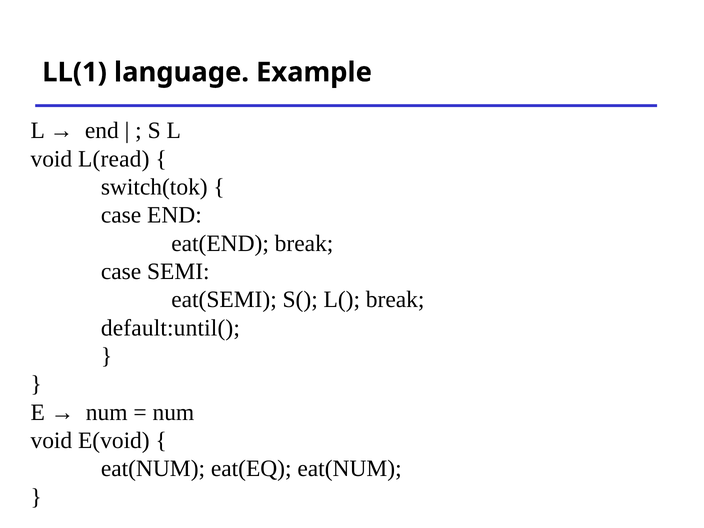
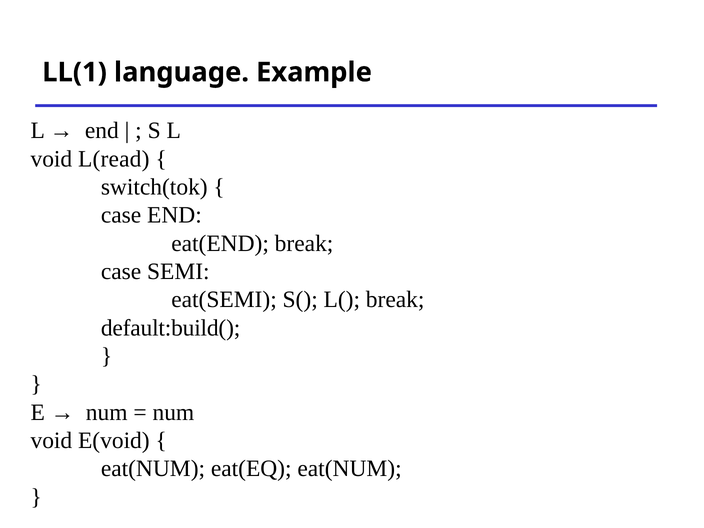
default:until(: default:until( -> default:build(
